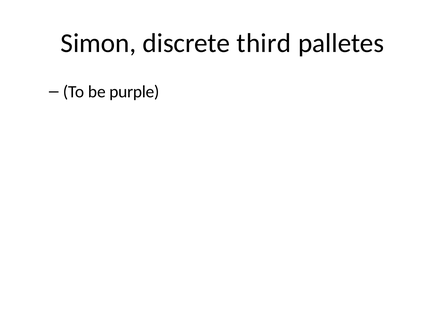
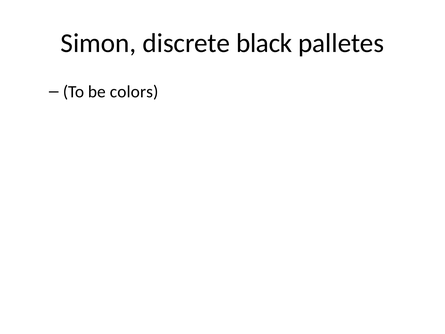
third: third -> black
purple: purple -> colors
